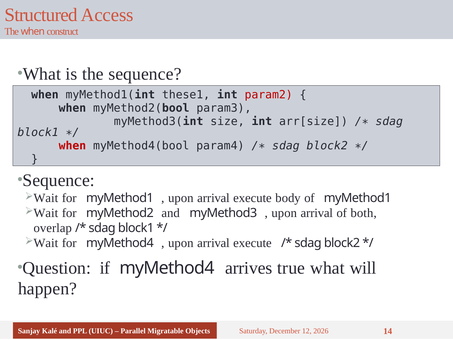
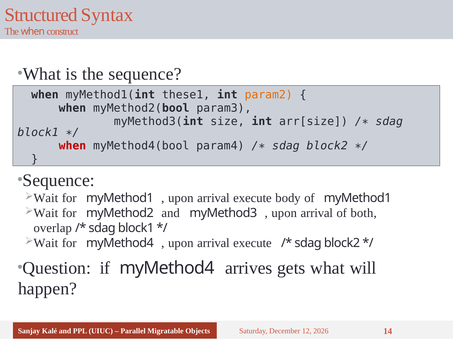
Access: Access -> Syntax
param2 colour: red -> orange
true: true -> gets
